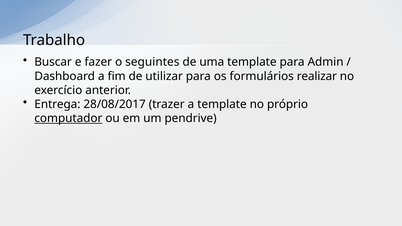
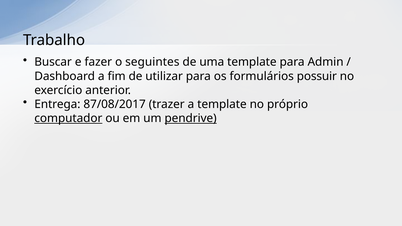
realizar: realizar -> possuir
28/08/2017: 28/08/2017 -> 87/08/2017
pendrive underline: none -> present
